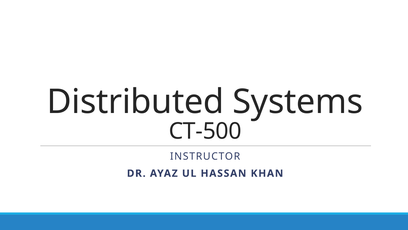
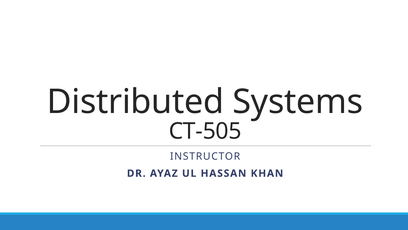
CT-500: CT-500 -> CT-505
